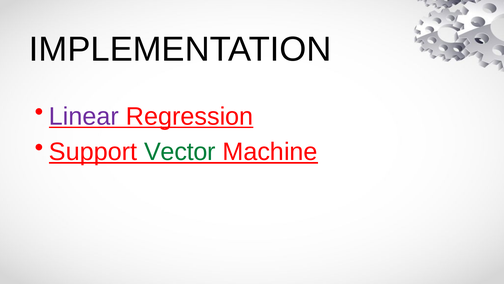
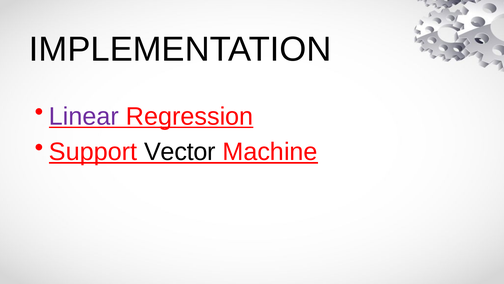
Vector colour: green -> black
